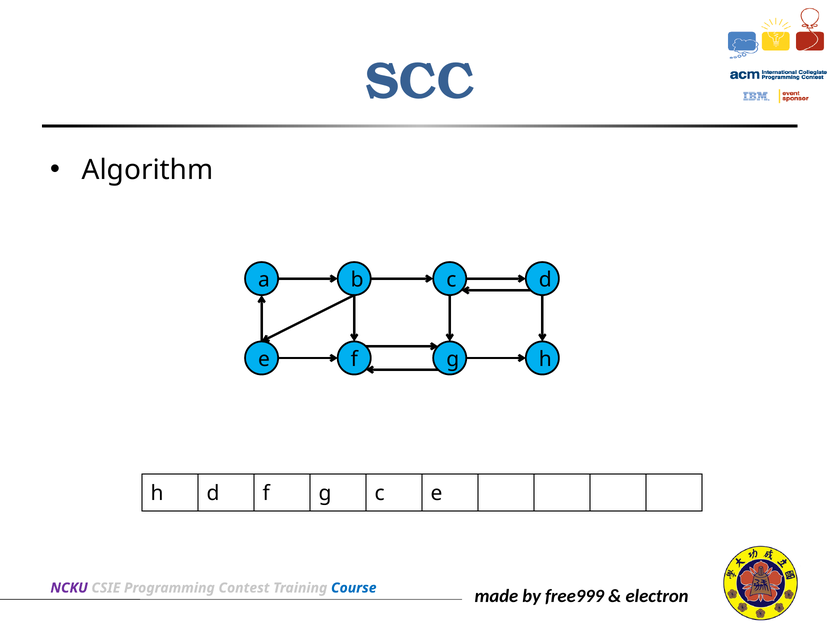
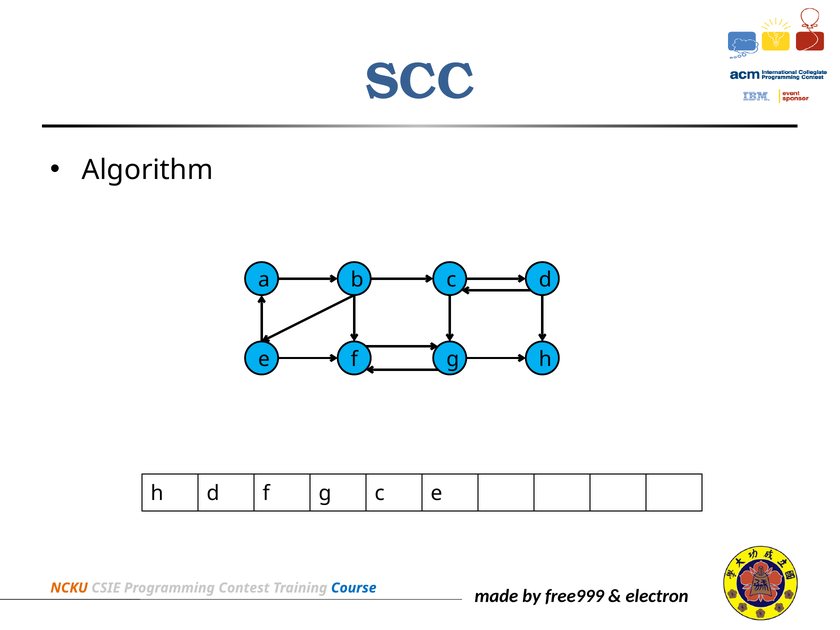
NCKU colour: purple -> orange
